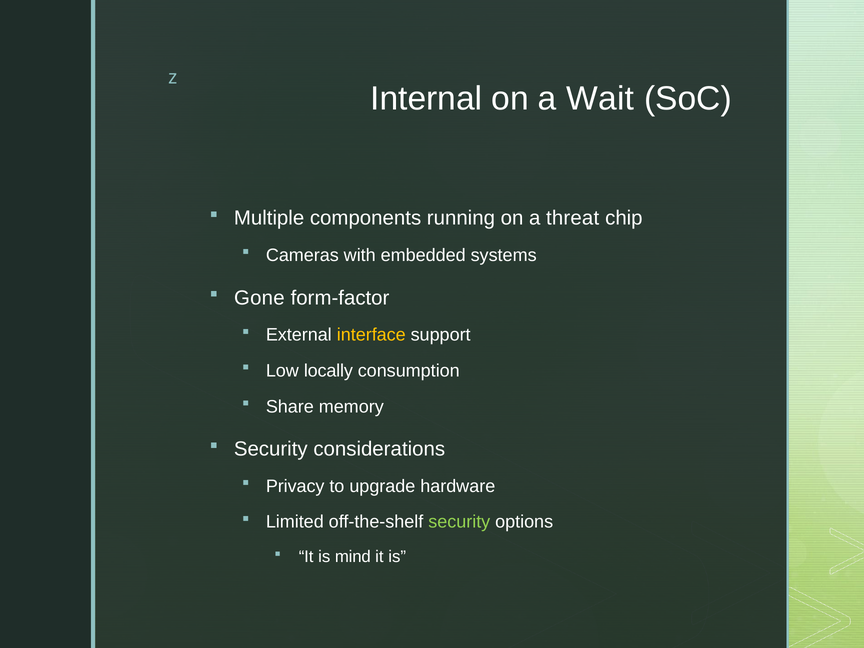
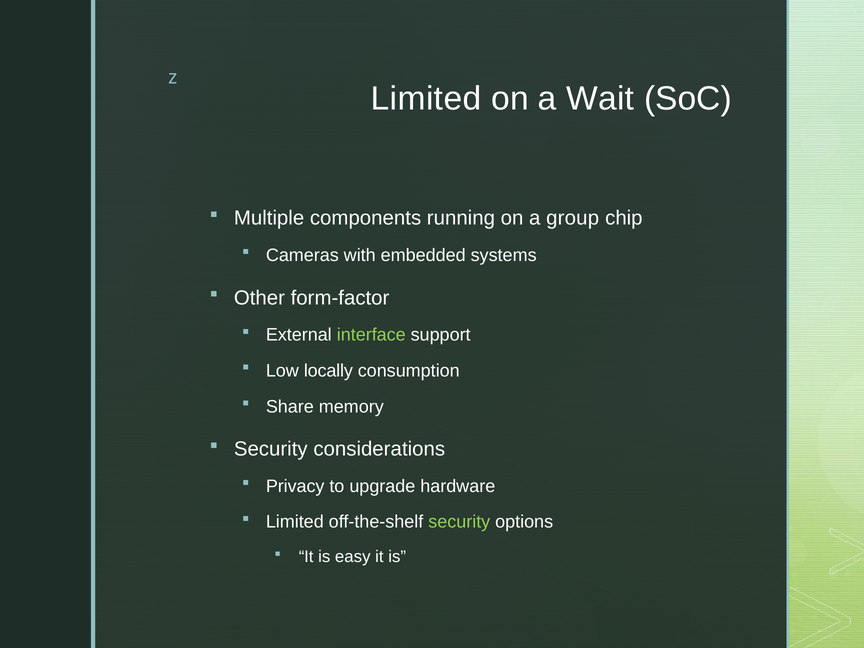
Internal at (426, 99): Internal -> Limited
threat: threat -> group
Gone: Gone -> Other
interface colour: yellow -> light green
mind: mind -> easy
